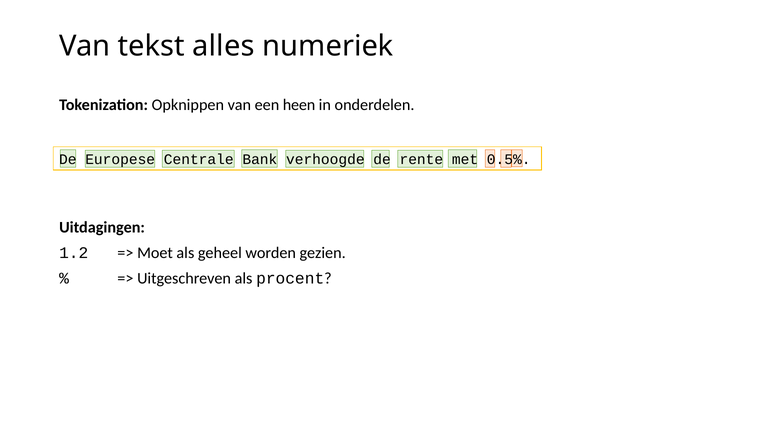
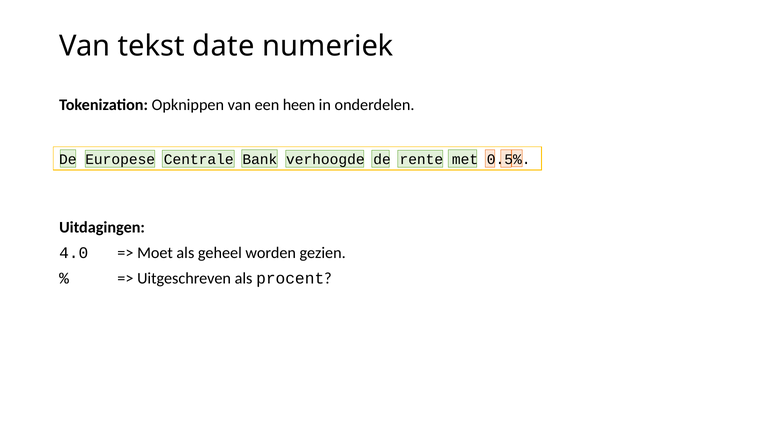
alles: alles -> date
1.2: 1.2 -> 4.0
